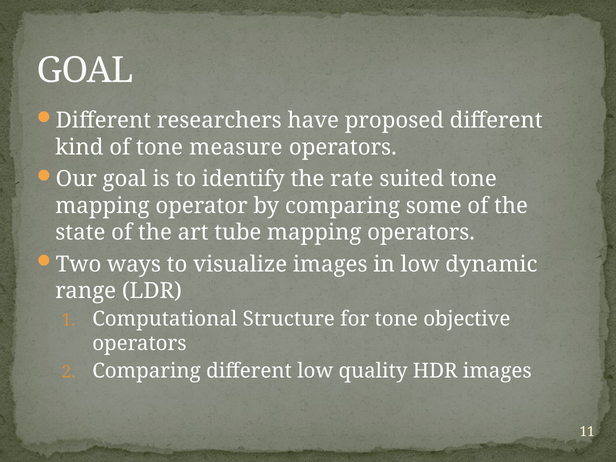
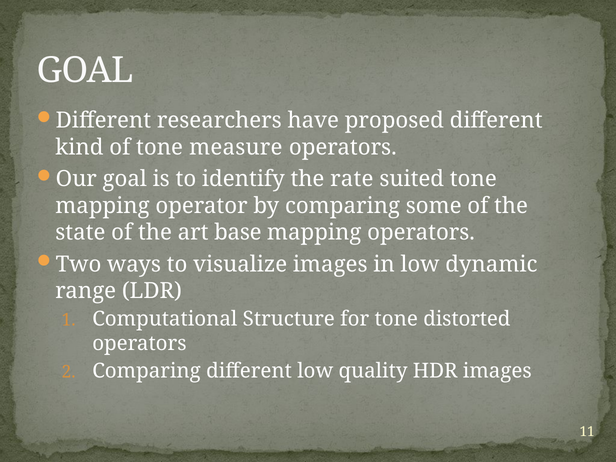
tube: tube -> base
objective: objective -> distorted
